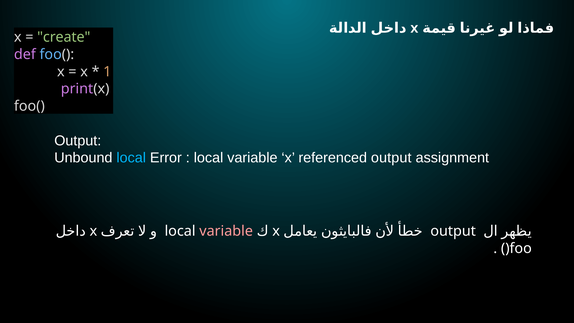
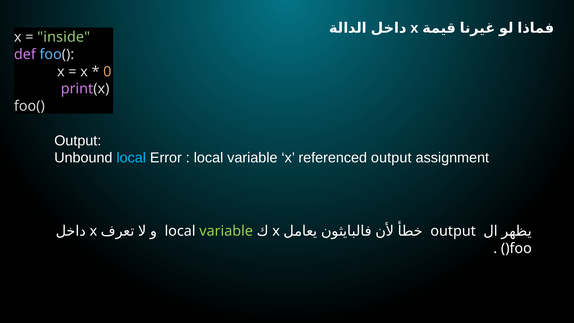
create: create -> inside
1: 1 -> 0
variable at (226, 231) colour: pink -> light green
